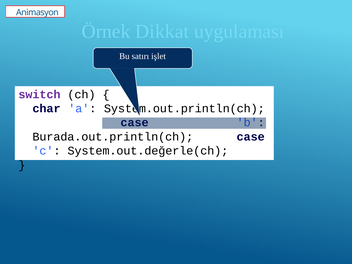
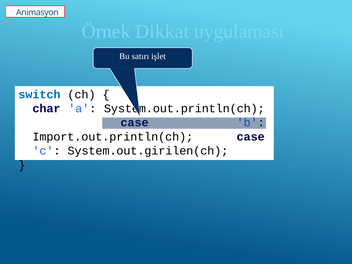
switch colour: purple -> blue
Burada.out.println(ch: Burada.out.println(ch -> Import.out.println(ch
System.out.değerle(ch: System.out.değerle(ch -> System.out.girilen(ch
